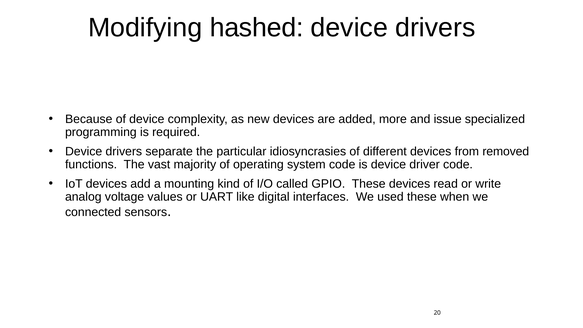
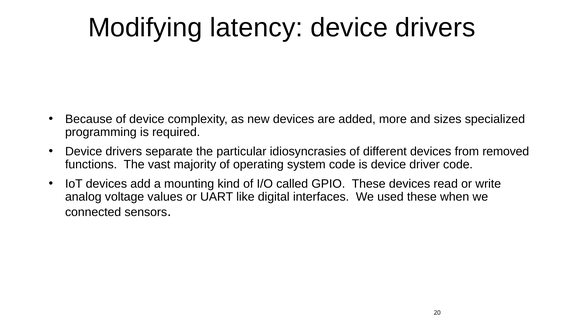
hashed: hashed -> latency
issue: issue -> sizes
